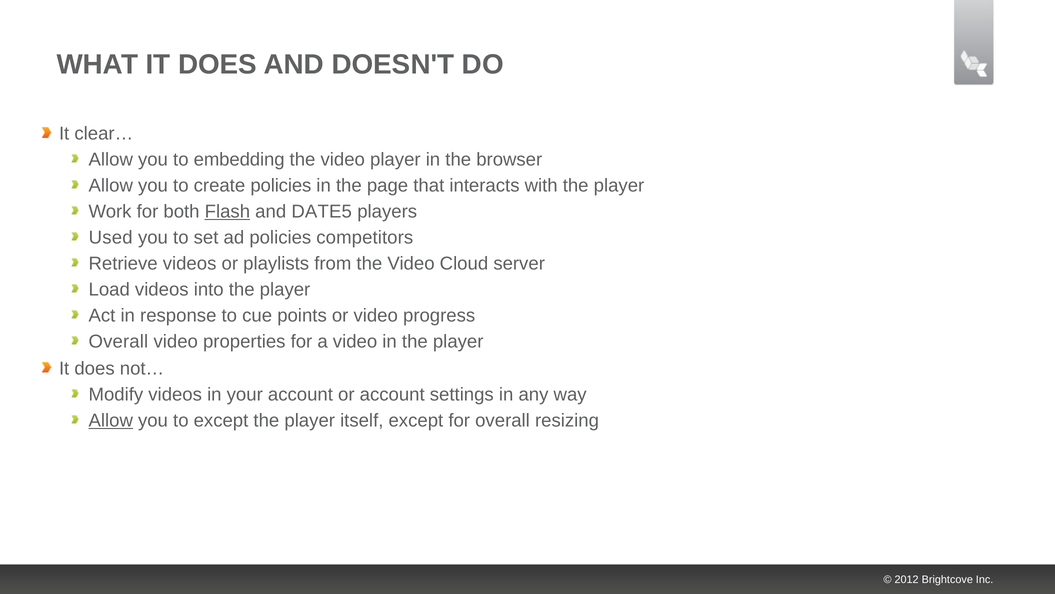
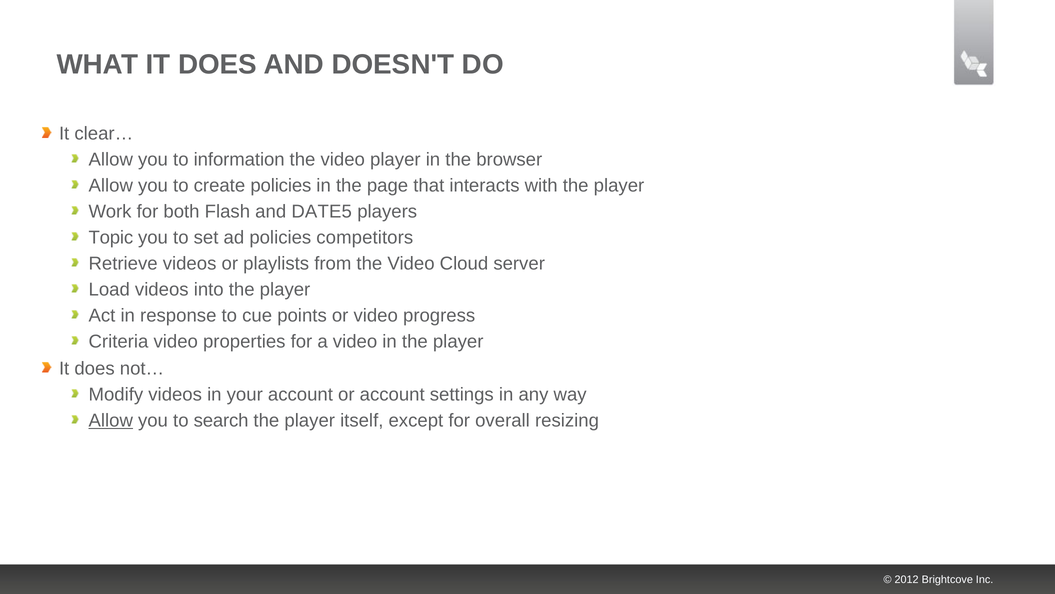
embedding: embedding -> information
Flash underline: present -> none
Used: Used -> Topic
Overall at (118, 341): Overall -> Criteria
to except: except -> search
